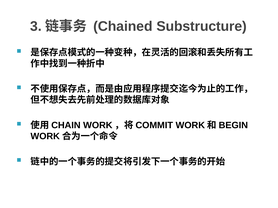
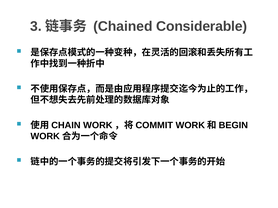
Substructure: Substructure -> Considerable
